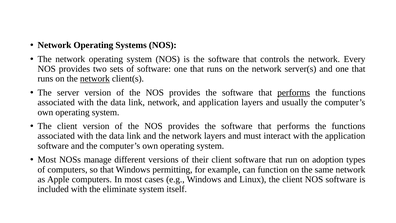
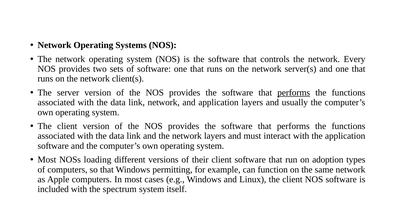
network at (95, 79) underline: present -> none
manage: manage -> loading
eliminate: eliminate -> spectrum
